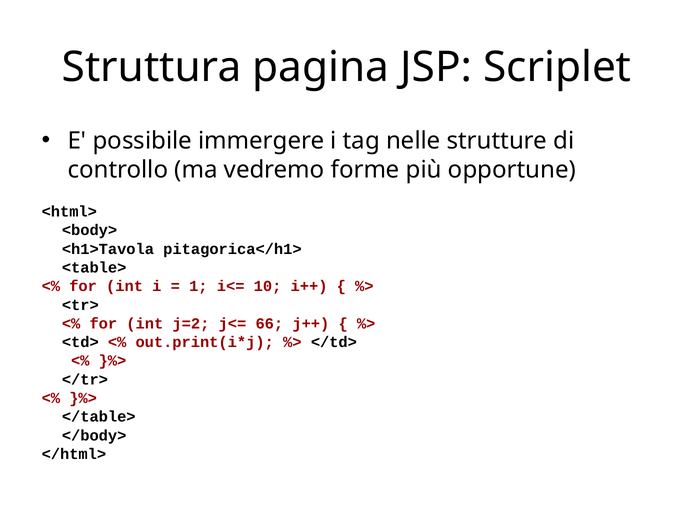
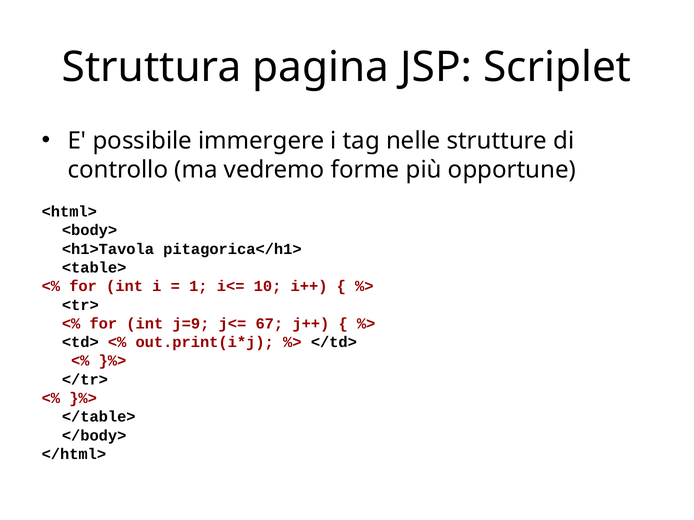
j=2: j=2 -> j=9
66: 66 -> 67
